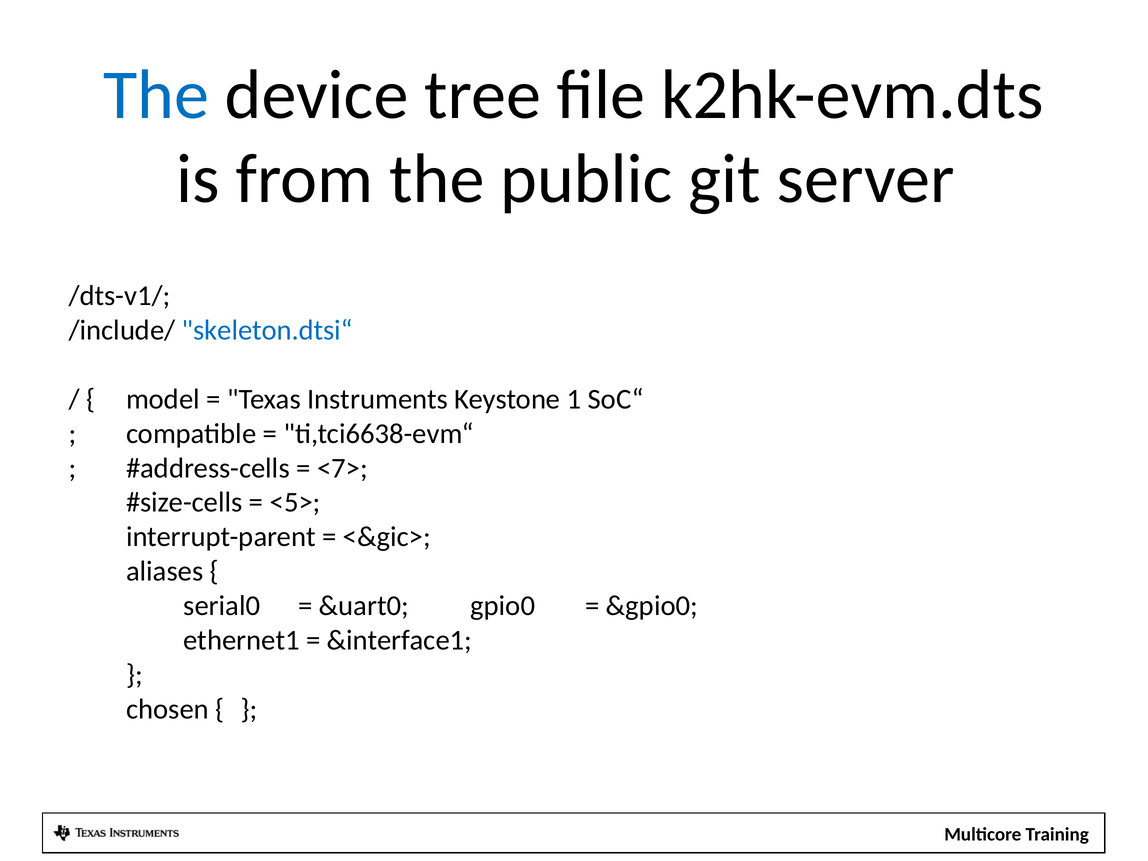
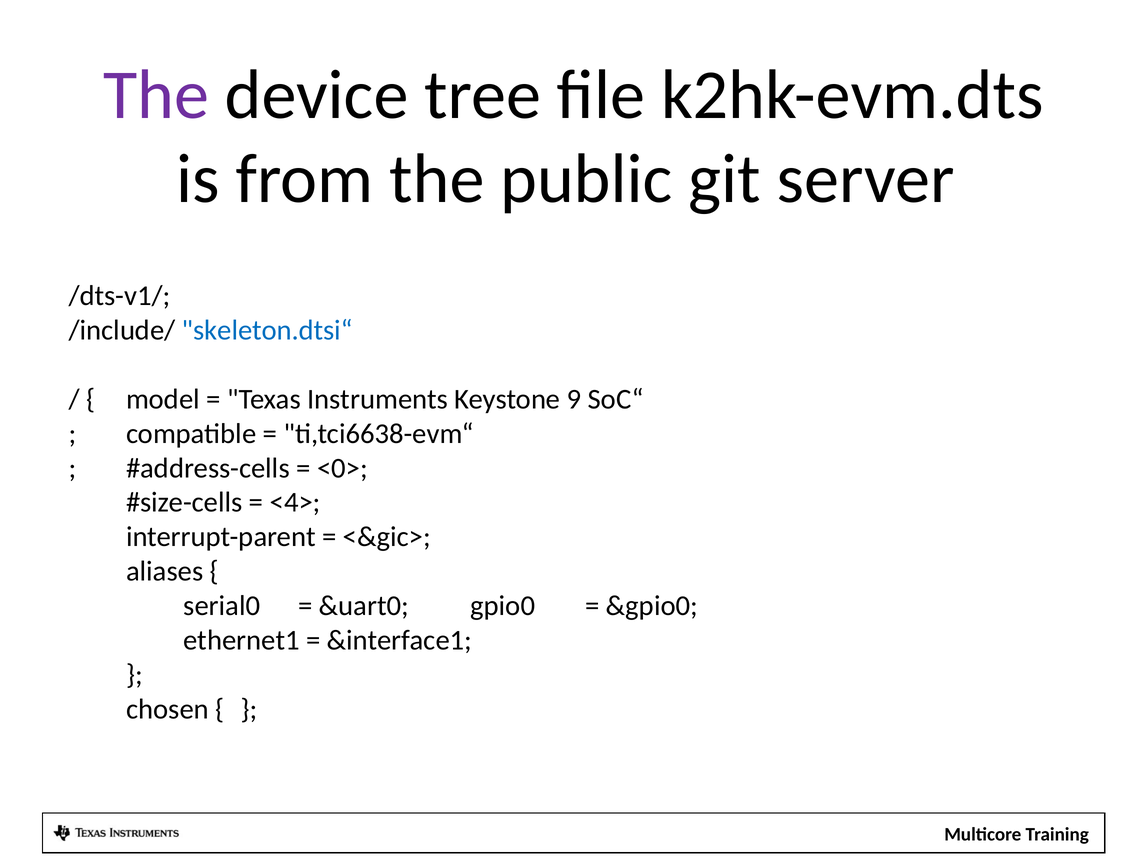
The at (156, 95) colour: blue -> purple
1: 1 -> 9
<7>: <7> -> <0>
<5>: <5> -> <4>
